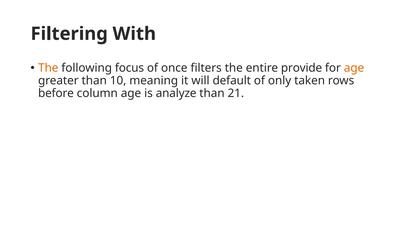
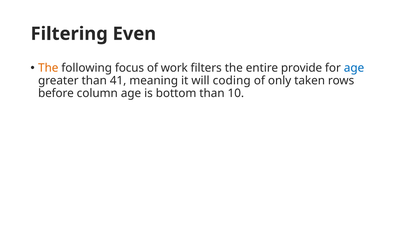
With: With -> Even
once: once -> work
age at (354, 68) colour: orange -> blue
10: 10 -> 41
default: default -> coding
analyze: analyze -> bottom
21: 21 -> 10
